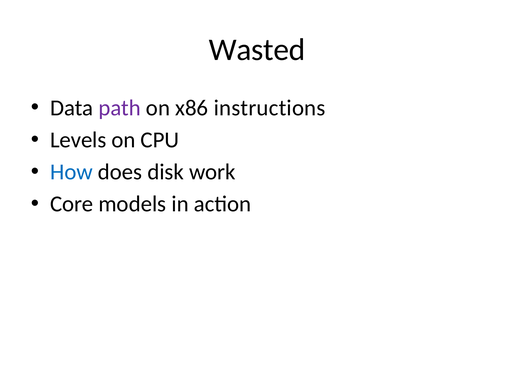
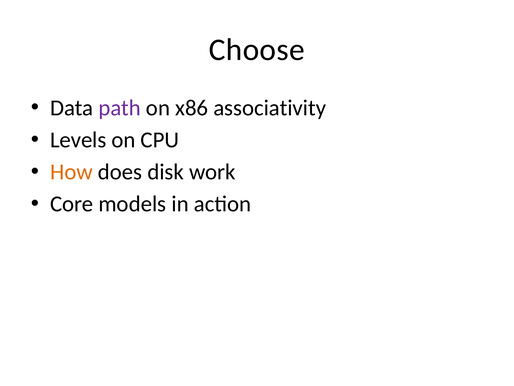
Wasted: Wasted -> Choose
instructions: instructions -> associativity
How colour: blue -> orange
